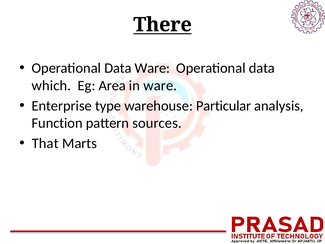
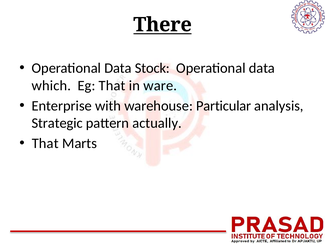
Data Ware: Ware -> Stock
Eg Area: Area -> That
type: type -> with
Function: Function -> Strategic
sources: sources -> actually
